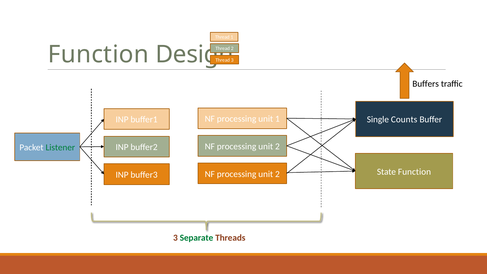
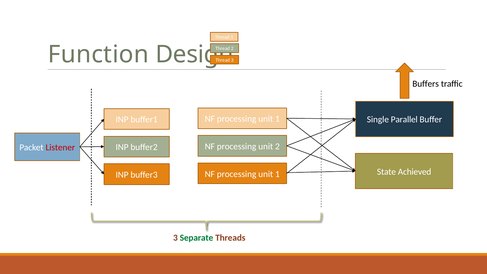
Counts: Counts -> Parallel
Listener colour: green -> red
State Function: Function -> Achieved
2 at (277, 174): 2 -> 1
